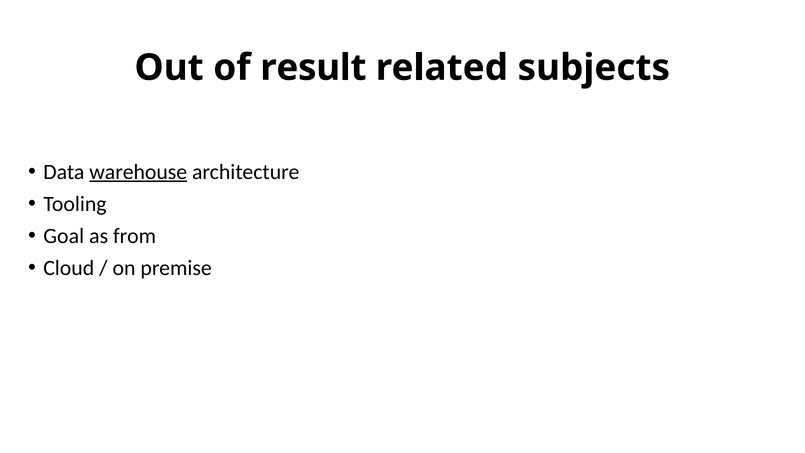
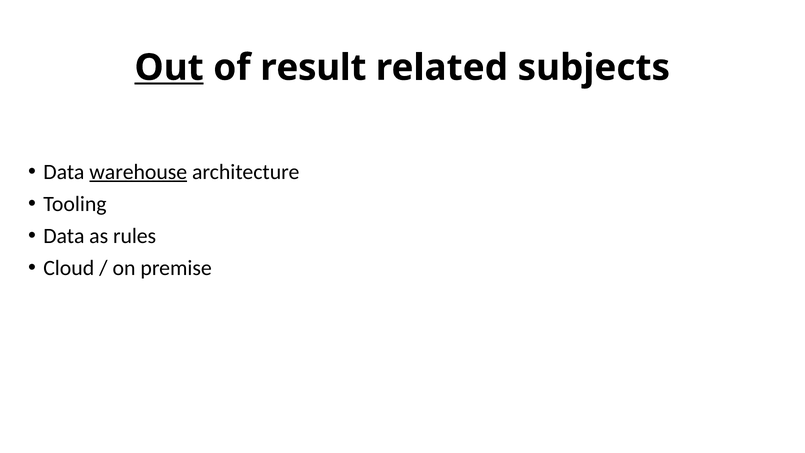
Out underline: none -> present
Goal at (64, 236): Goal -> Data
from: from -> rules
